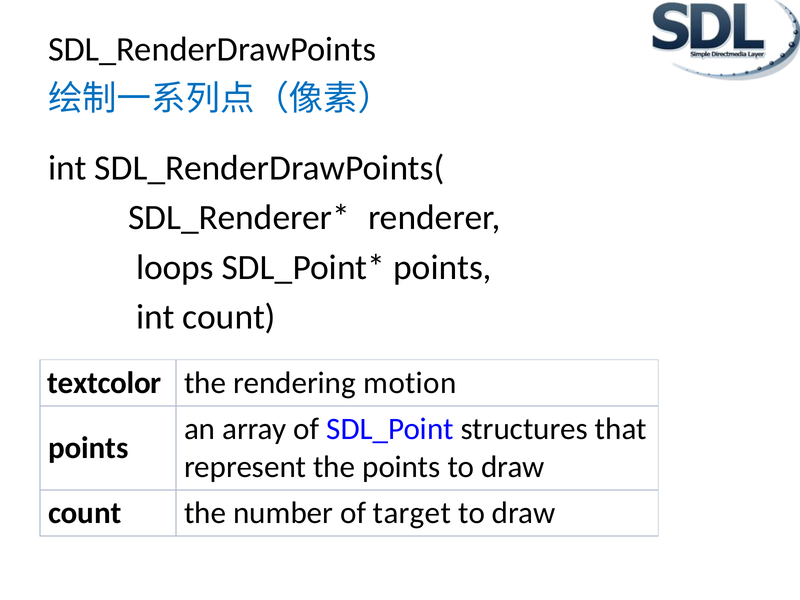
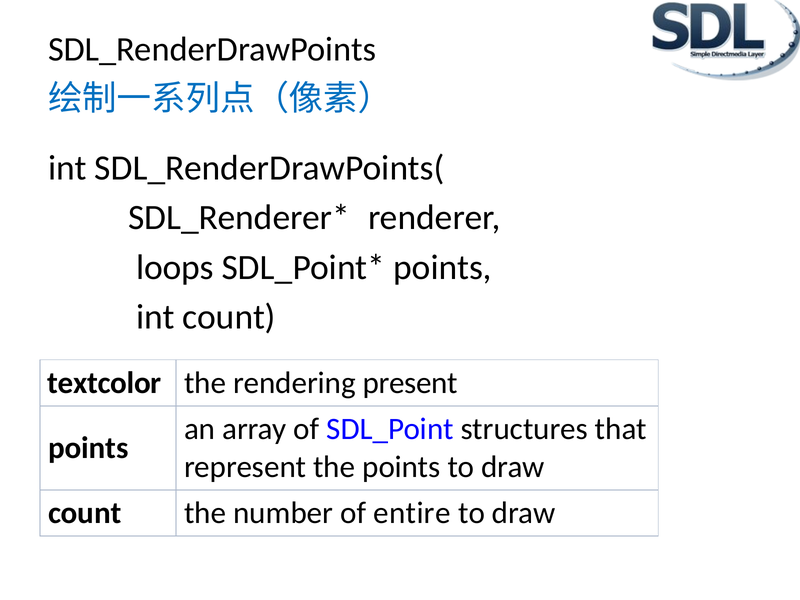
motion: motion -> present
target: target -> entire
